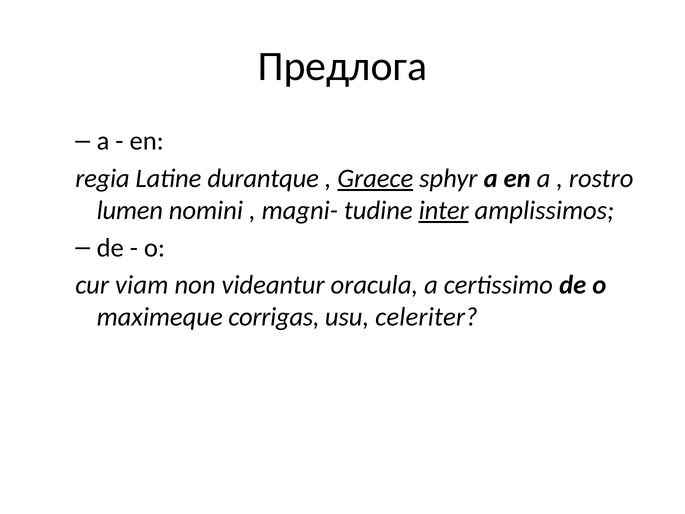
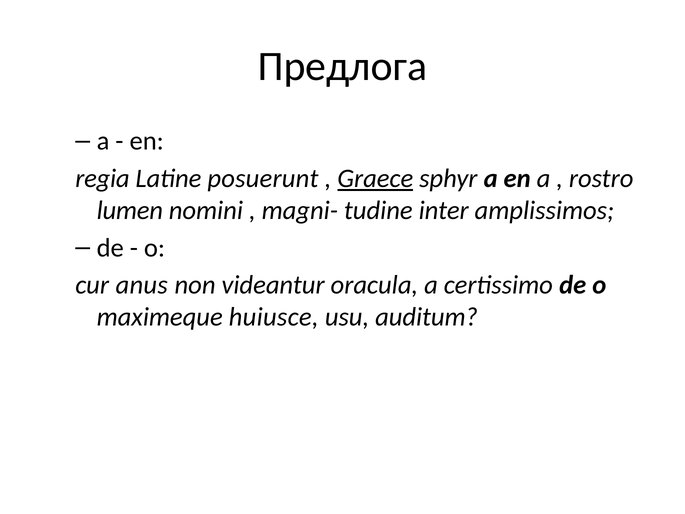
durantque: durantque -> posuerunt
inter underline: present -> none
viam: viam -> anus
corrigas: corrigas -> huiusce
celeriter: celeriter -> auditum
